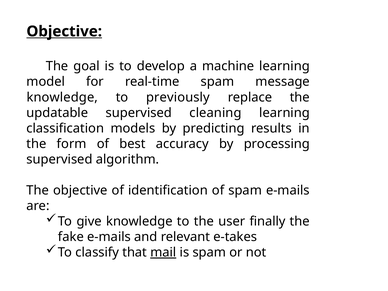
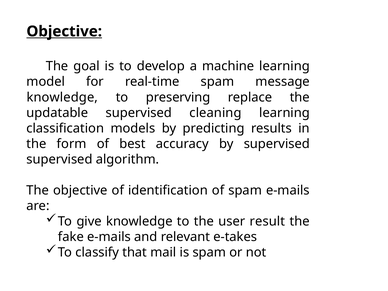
previously: previously -> preserving
by processing: processing -> supervised
finally: finally -> result
mail underline: present -> none
